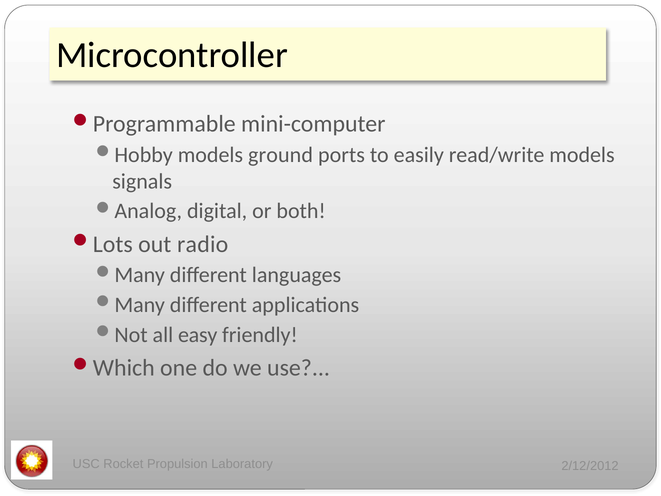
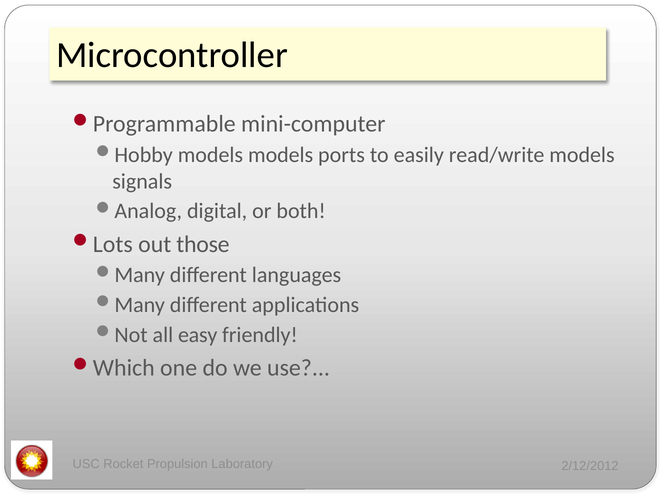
models ground: ground -> models
radio: radio -> those
